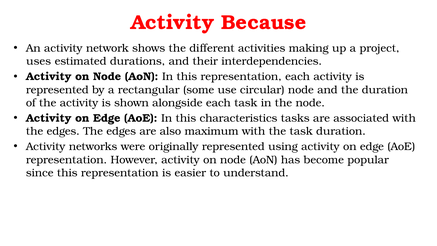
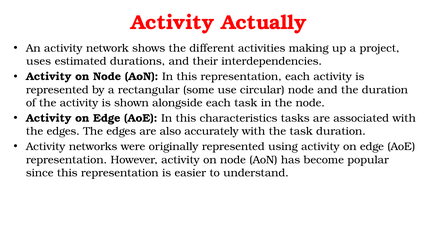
Because: Because -> Actually
maximum: maximum -> accurately
